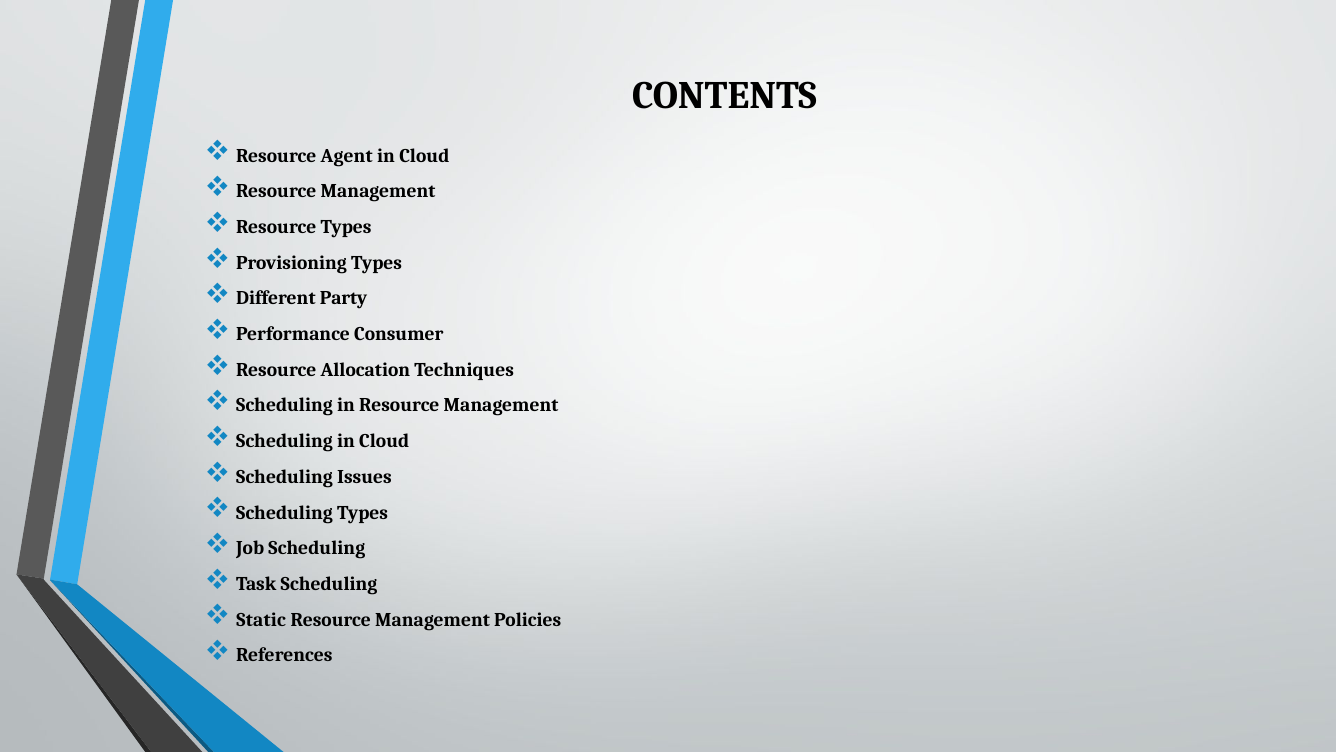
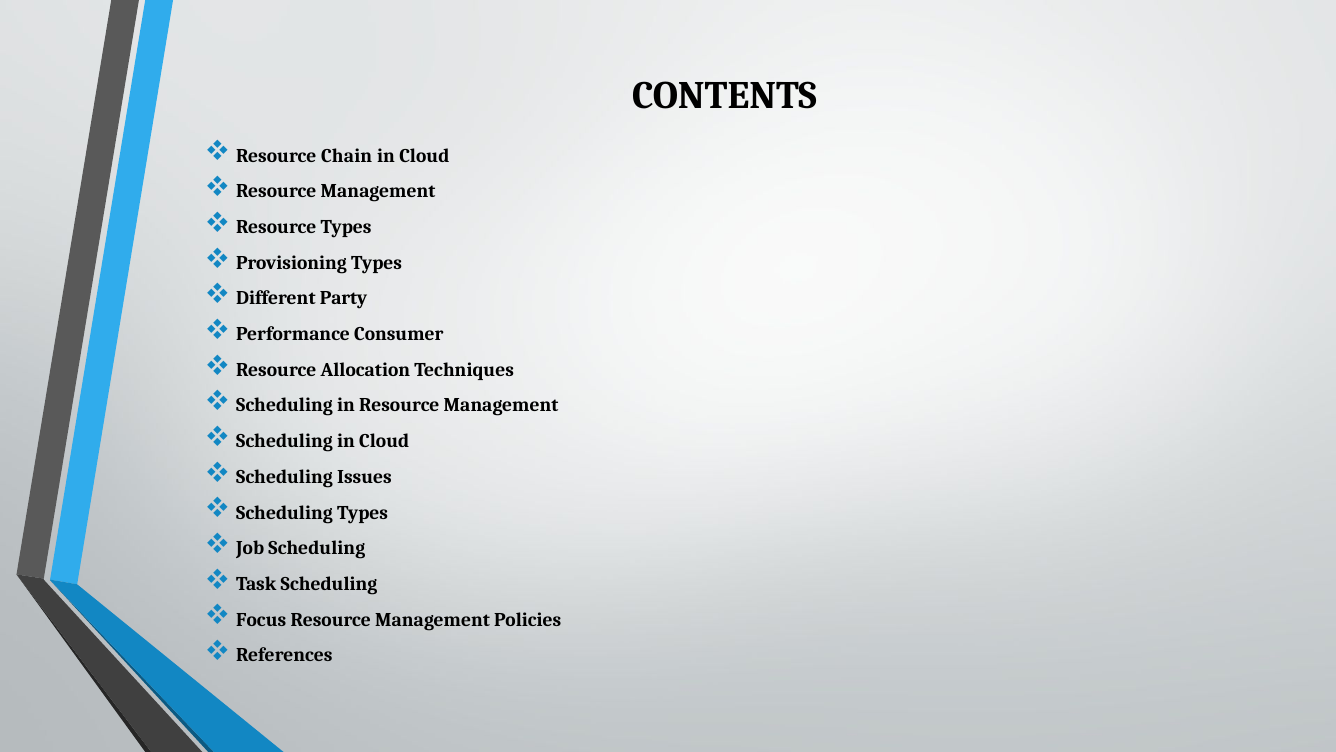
Agent: Agent -> Chain
Static: Static -> Focus
